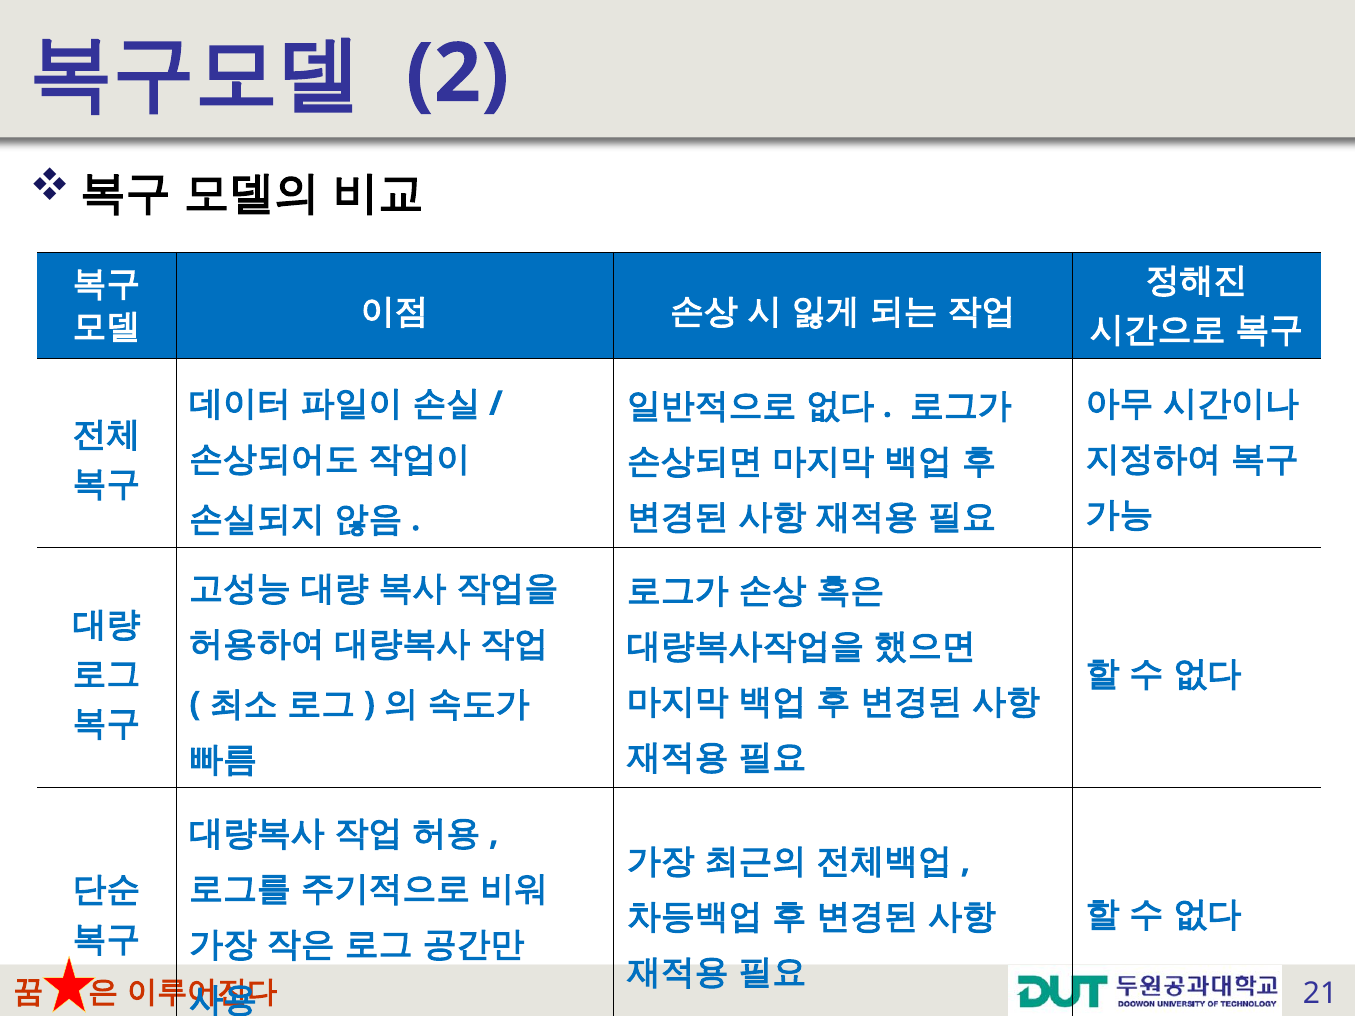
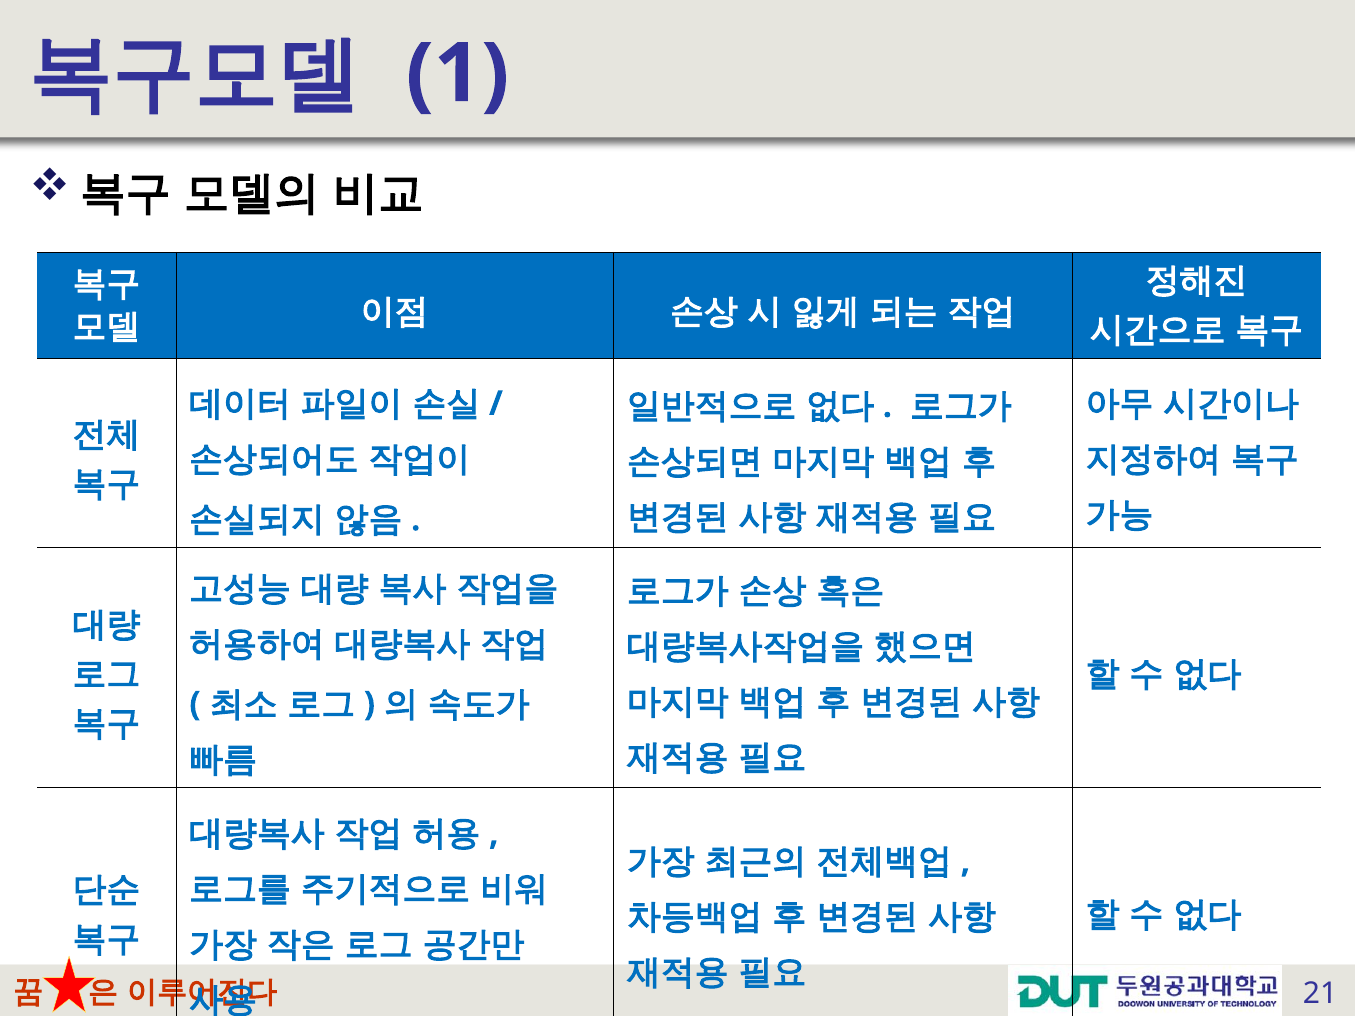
2: 2 -> 1
